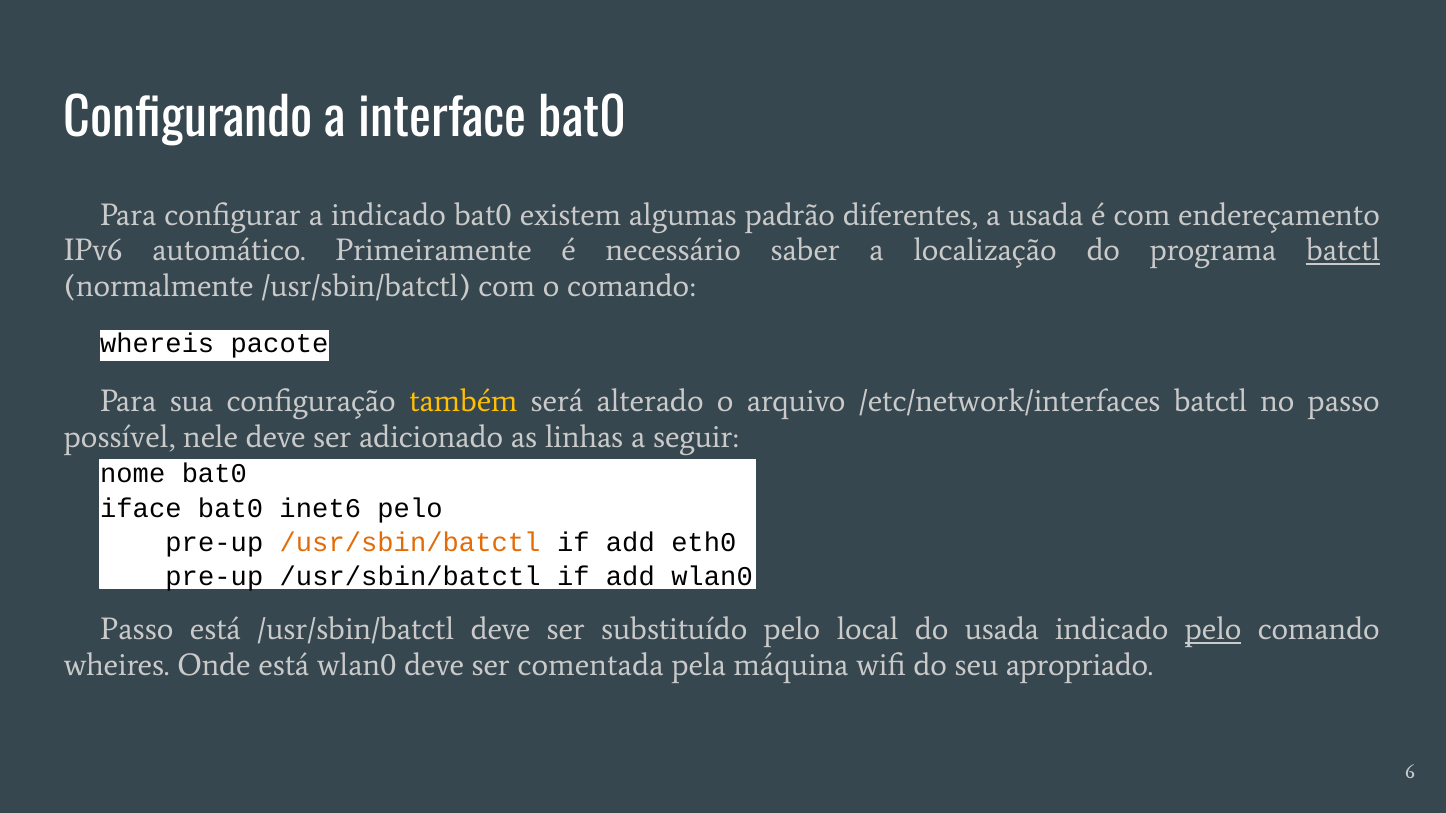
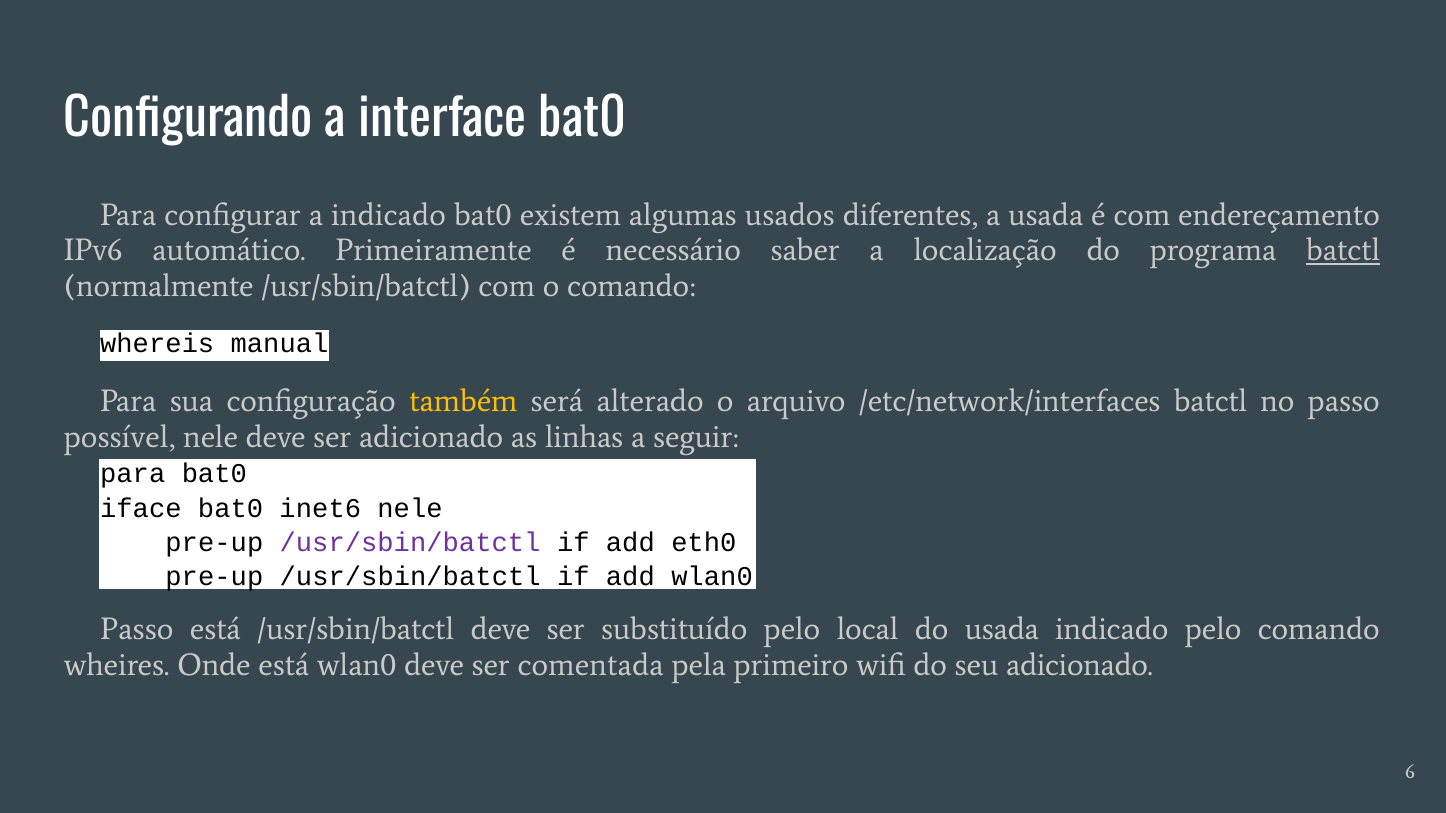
padrão: padrão -> usados
pacote: pacote -> manual
nome at (133, 474): nome -> para
inet6 pelo: pelo -> nele
/usr/sbin/batctl at (410, 543) colour: orange -> purple
pelo at (1213, 630) underline: present -> none
máquina: máquina -> primeiro
seu apropriado: apropriado -> adicionado
